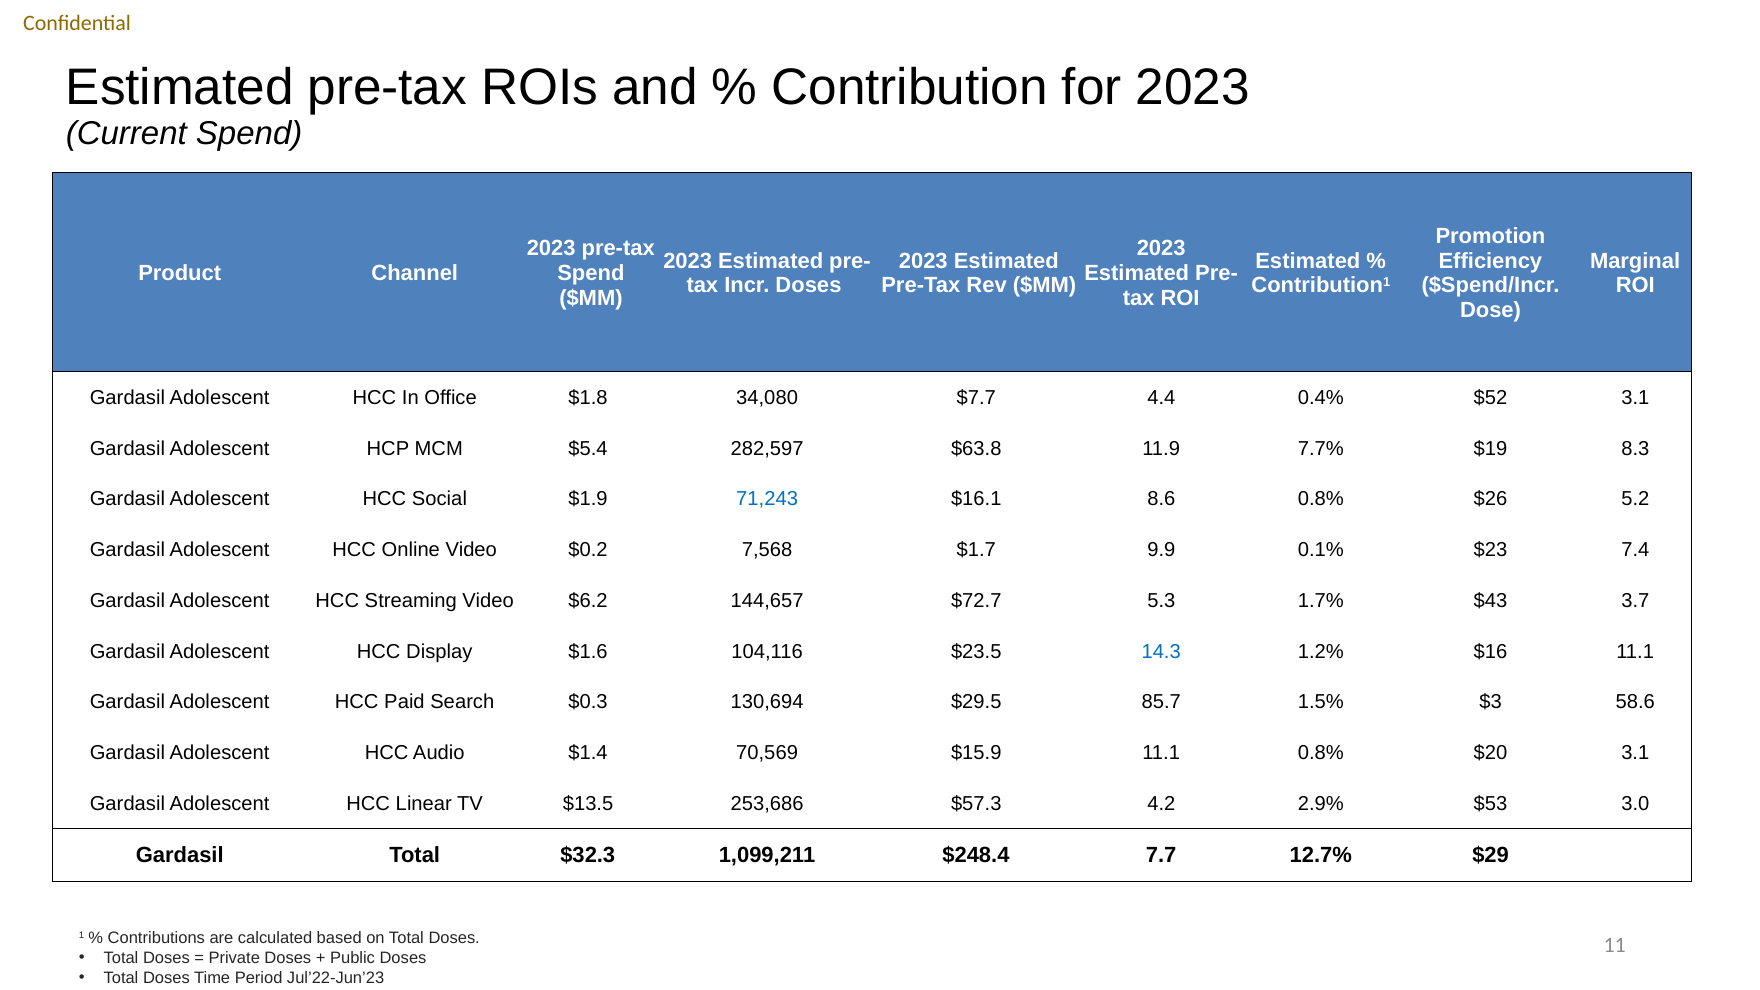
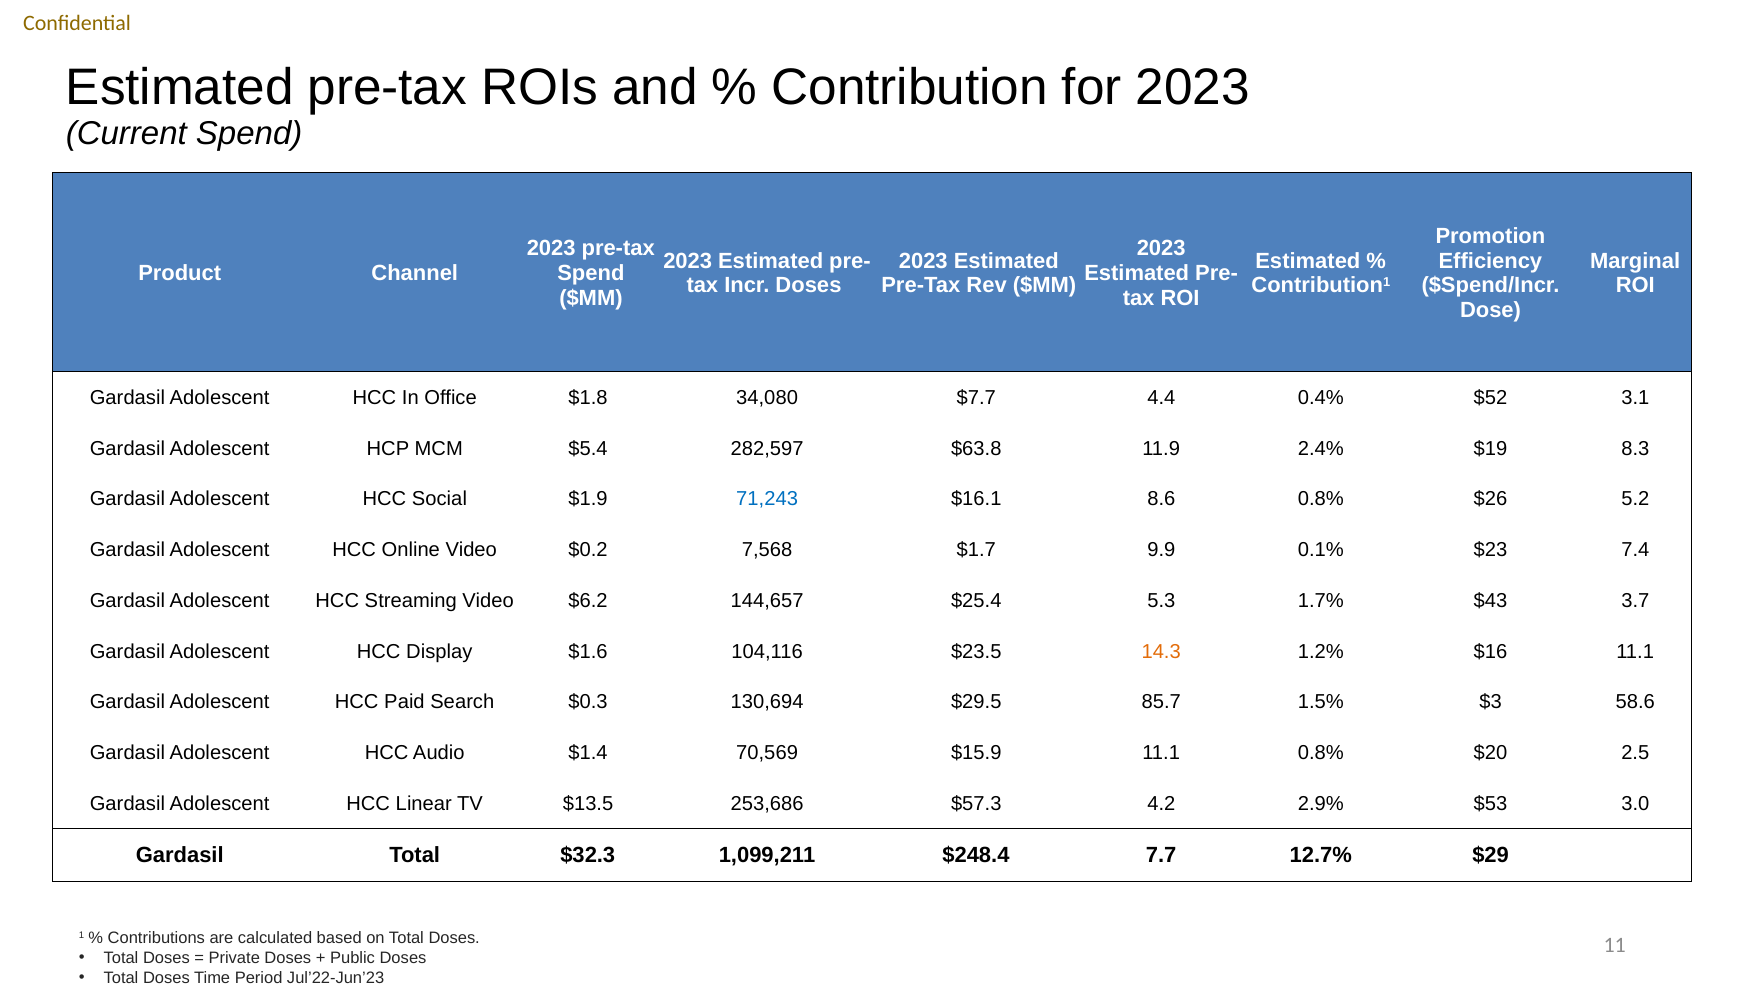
7.7%: 7.7% -> 2.4%
$72.7: $72.7 -> $25.4
14.3 colour: blue -> orange
$20 3.1: 3.1 -> 2.5
